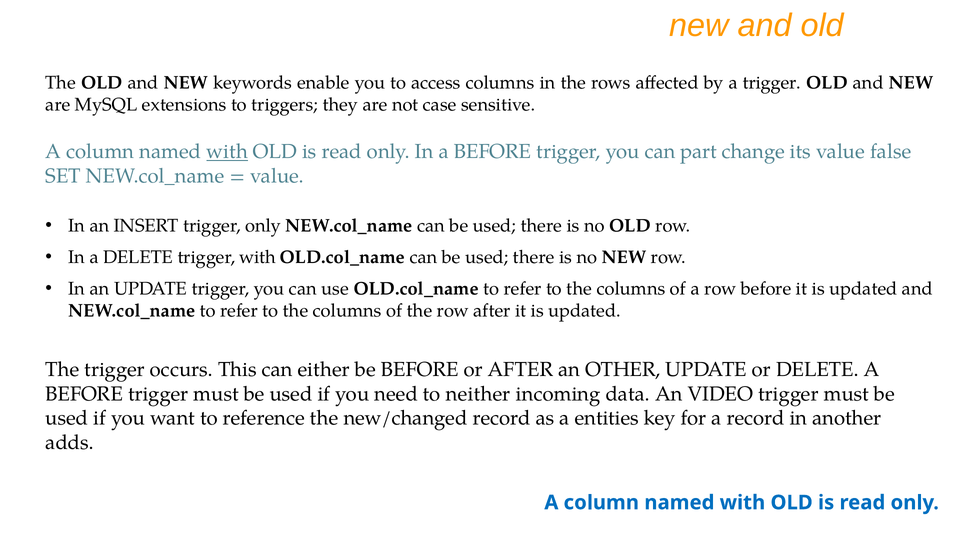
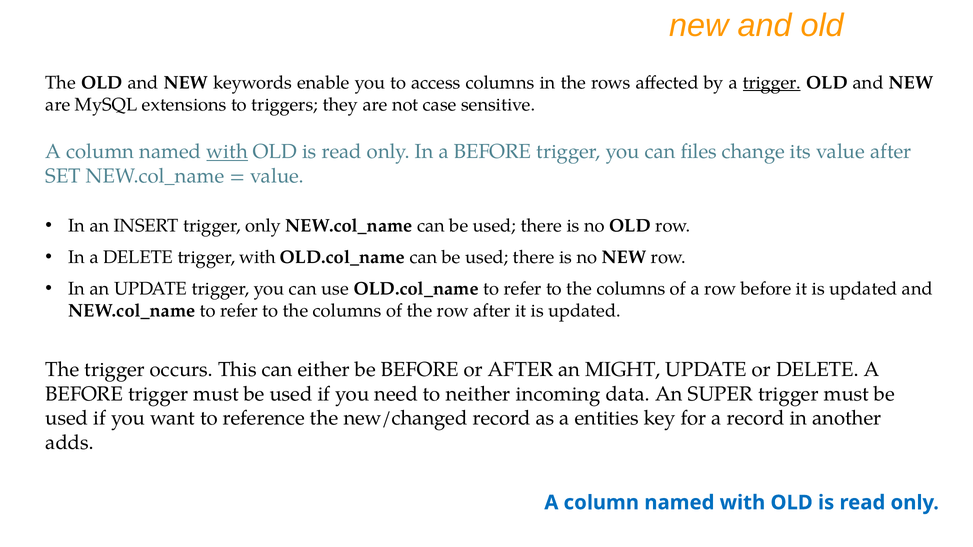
trigger at (772, 83) underline: none -> present
part: part -> files
value false: false -> after
OTHER: OTHER -> MIGHT
VIDEO: VIDEO -> SUPER
